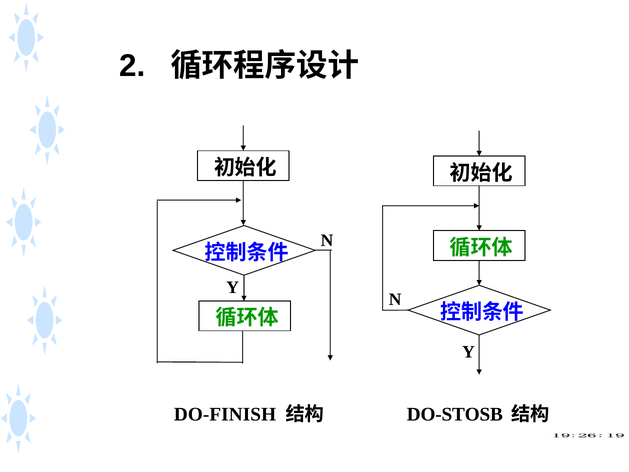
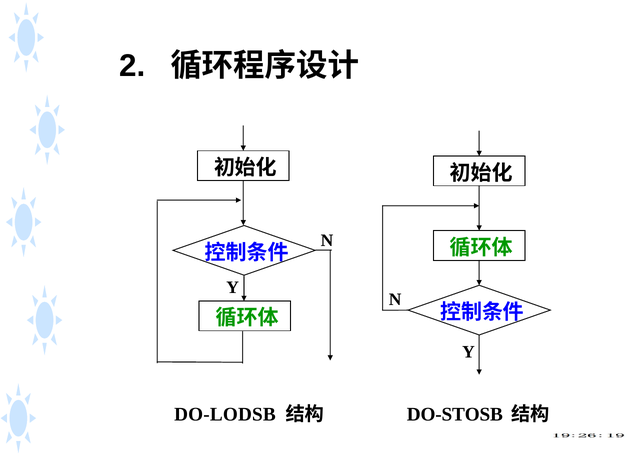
DO-FINISH: DO-FINISH -> DO-LODSB
